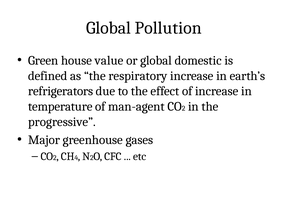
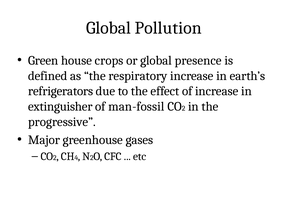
value: value -> crops
domestic: domestic -> presence
temperature: temperature -> extinguisher
man-agent: man-agent -> man-fossil
